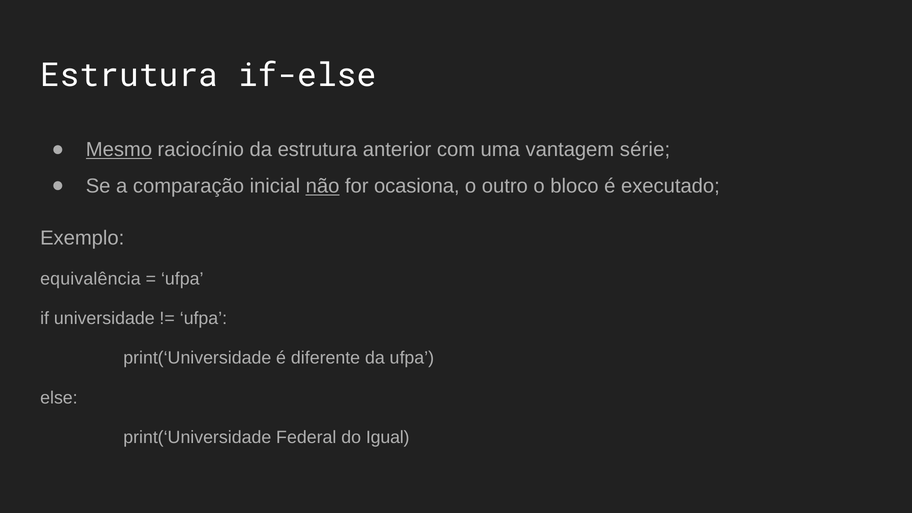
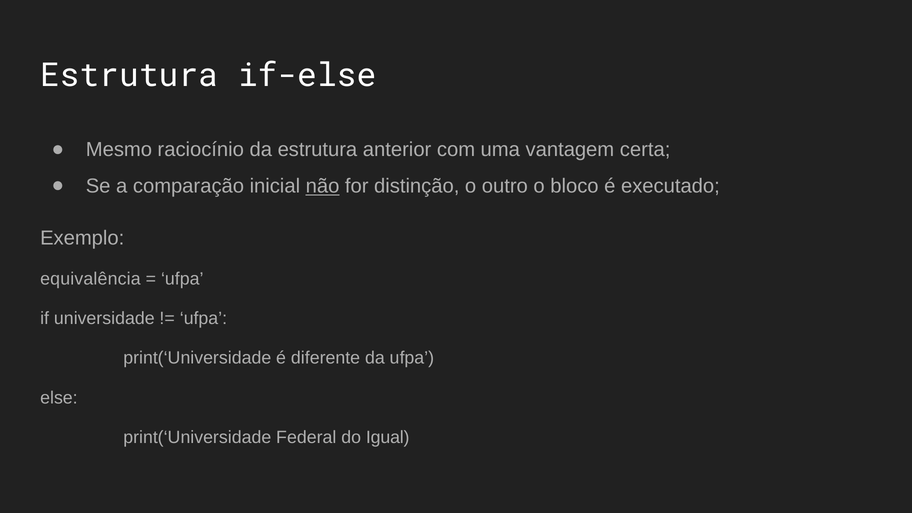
Mesmo underline: present -> none
série: série -> certa
ocasiona: ocasiona -> distinção
